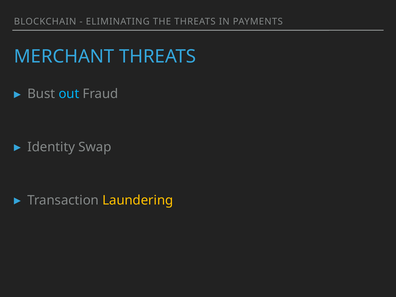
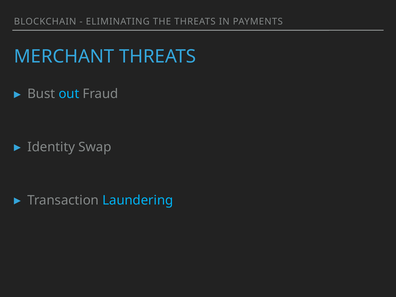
Laundering colour: yellow -> light blue
